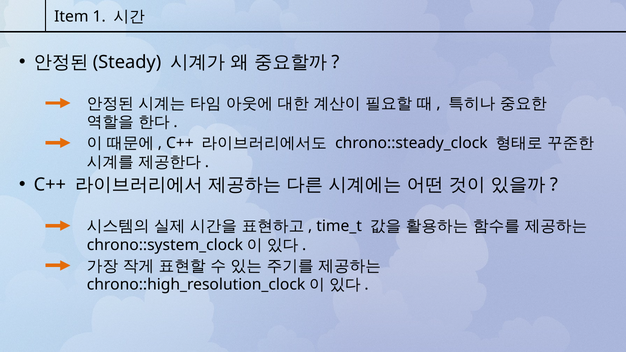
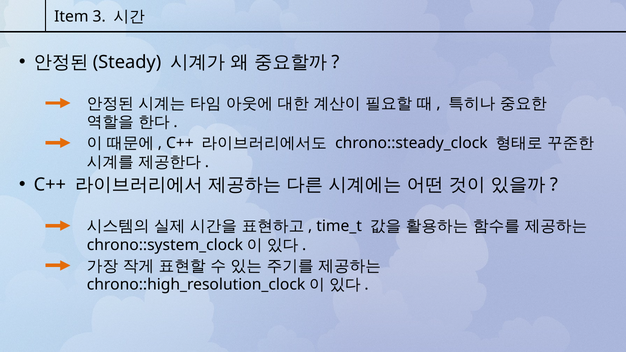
1: 1 -> 3
